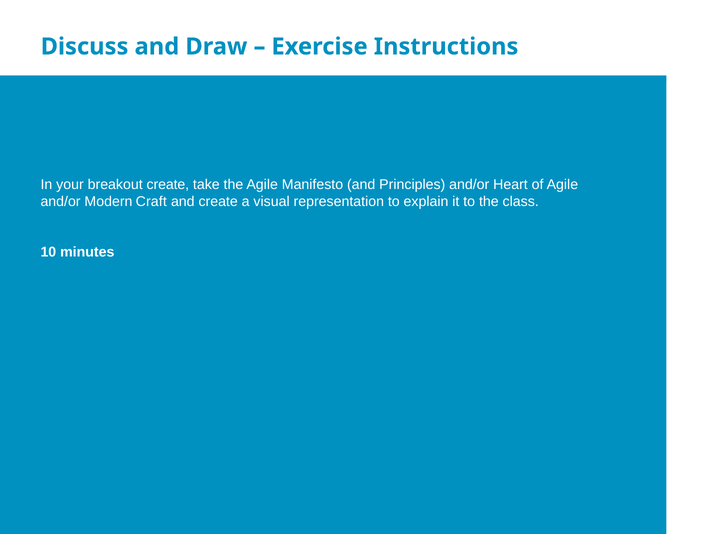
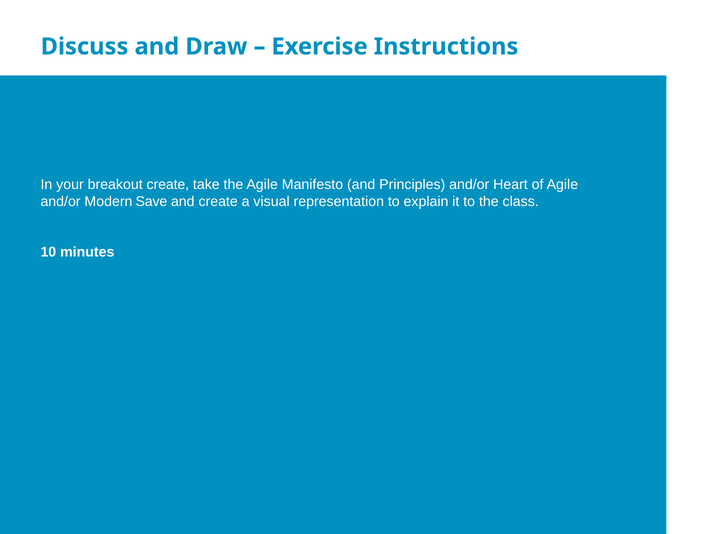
Craft: Craft -> Save
